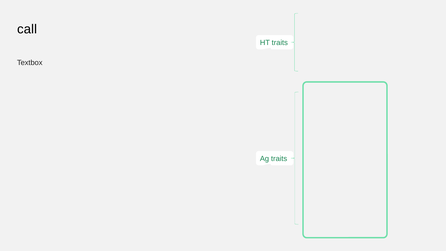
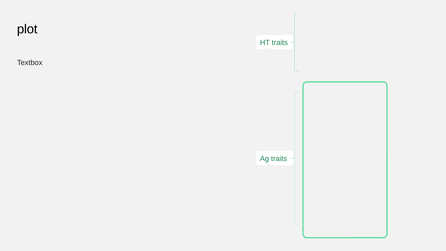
call: call -> plot
